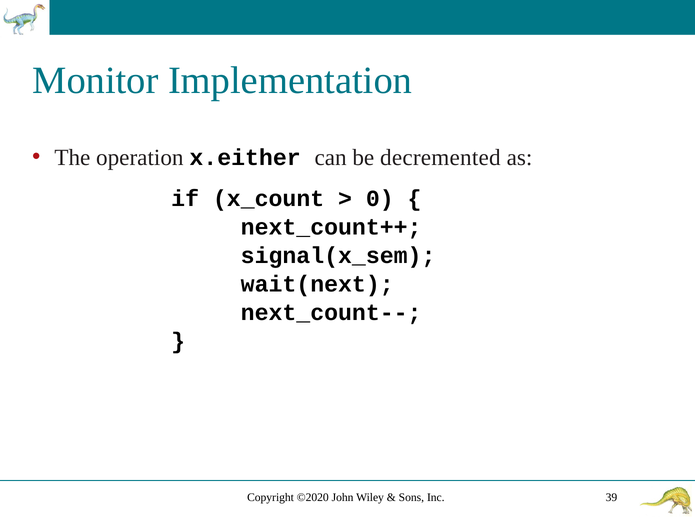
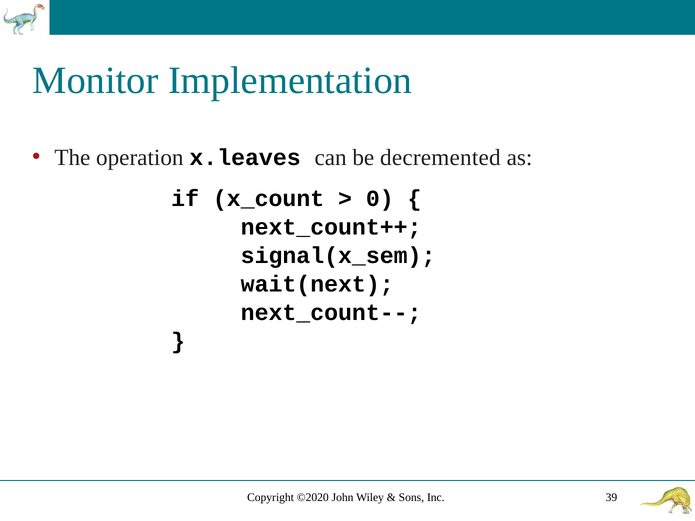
x.either: x.either -> x.leaves
